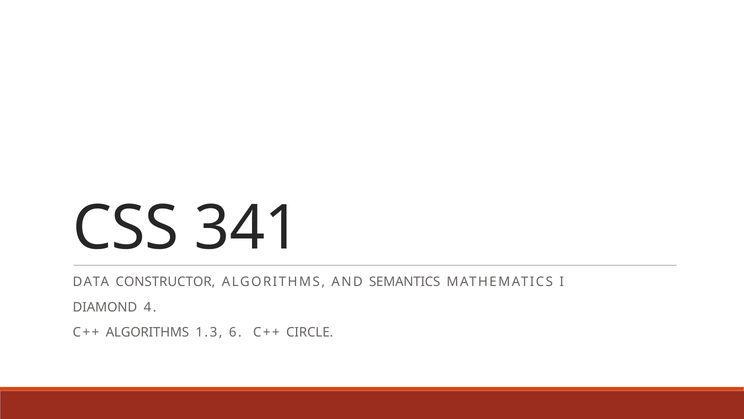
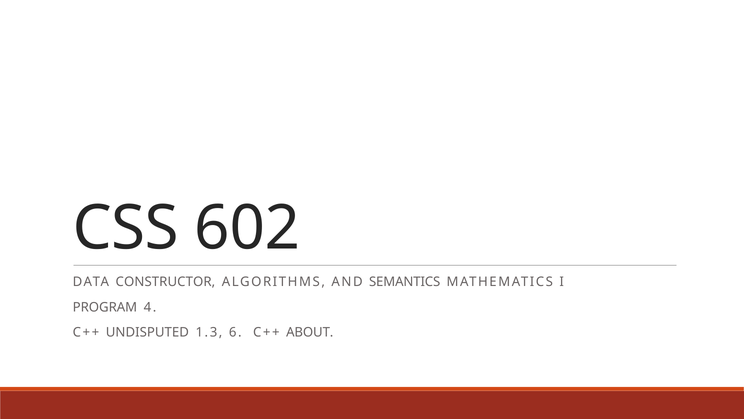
341: 341 -> 602
DIAMOND: DIAMOND -> PROGRAM
C++ ALGORITHMS: ALGORITHMS -> UNDISPUTED
CIRCLE: CIRCLE -> ABOUT
